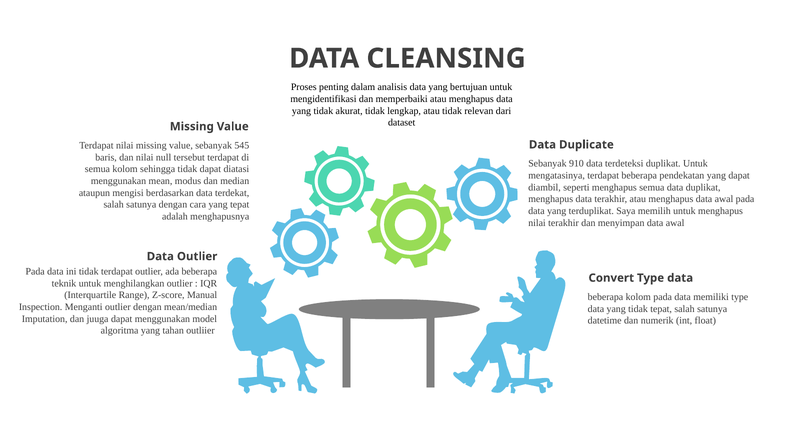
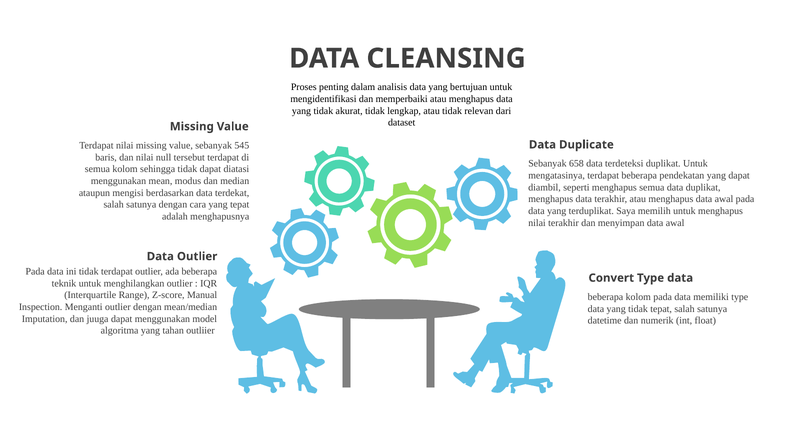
910: 910 -> 658
